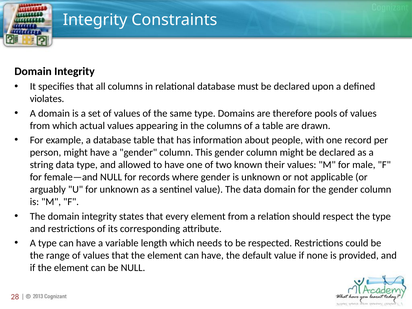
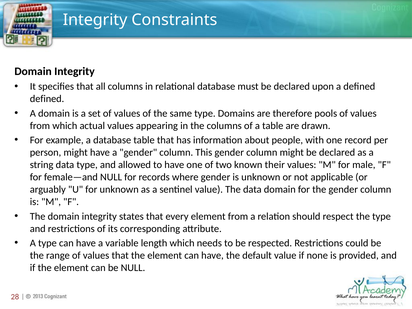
violates at (47, 99): violates -> defined
